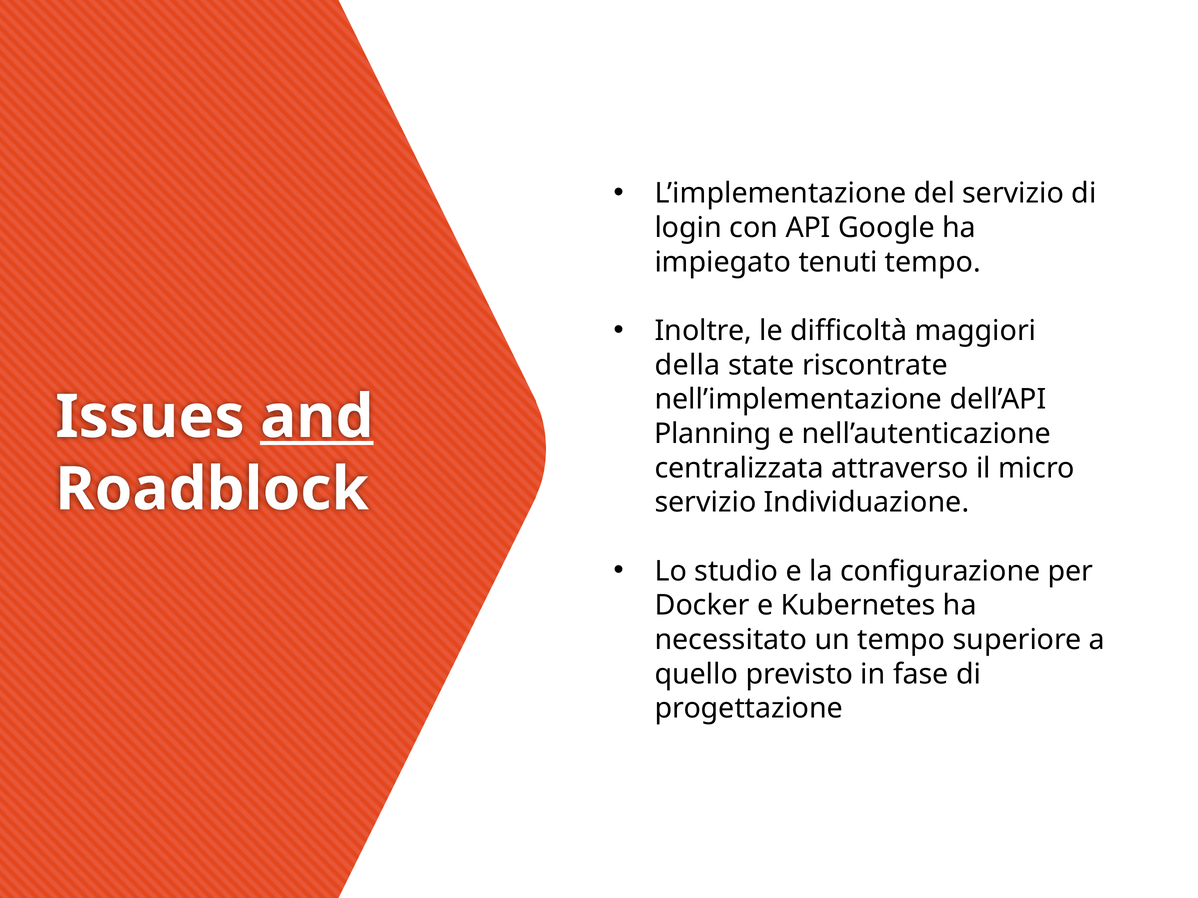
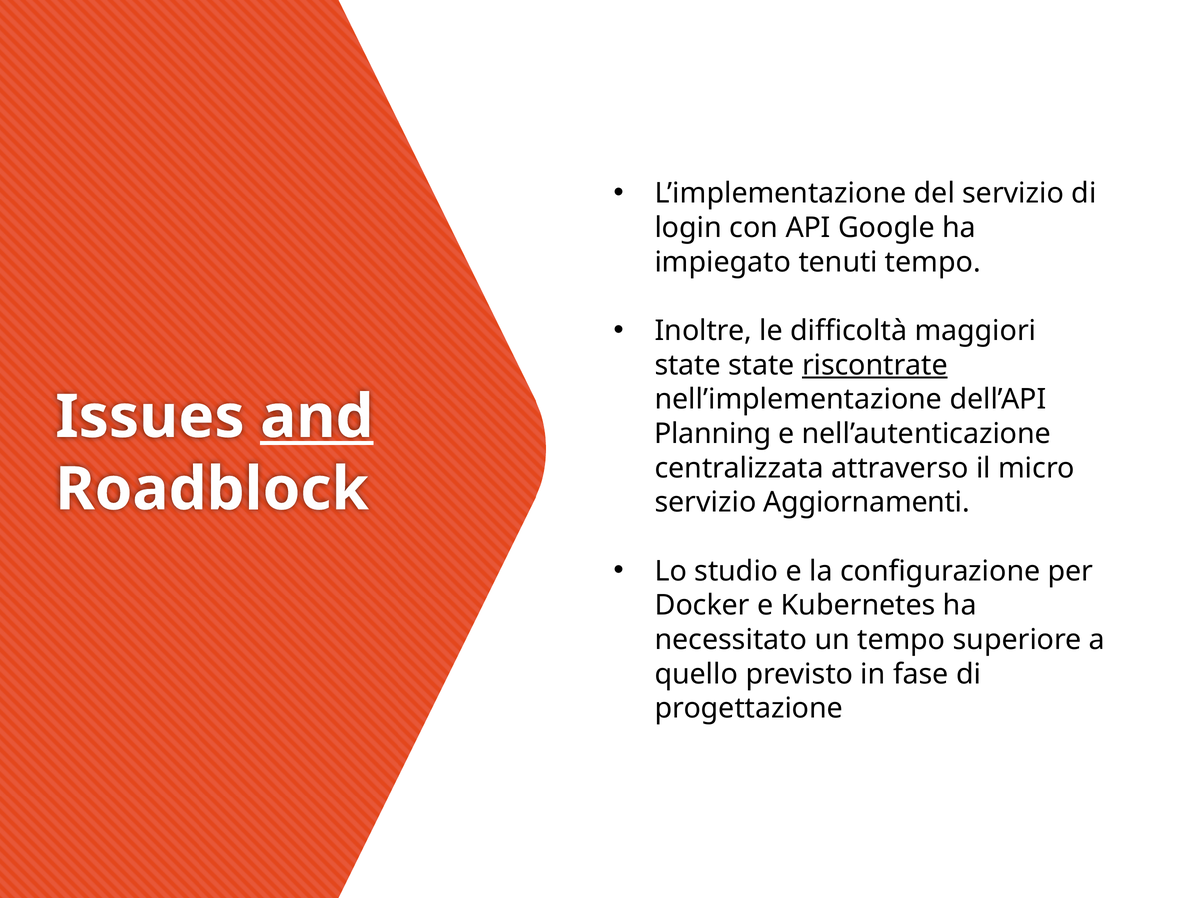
della at (688, 365): della -> state
riscontrate underline: none -> present
Individuazione: Individuazione -> Aggiornamenti
